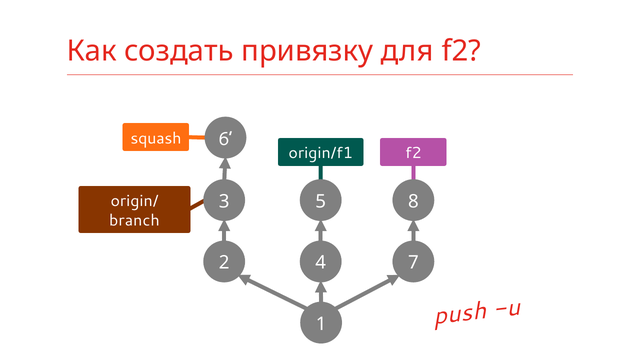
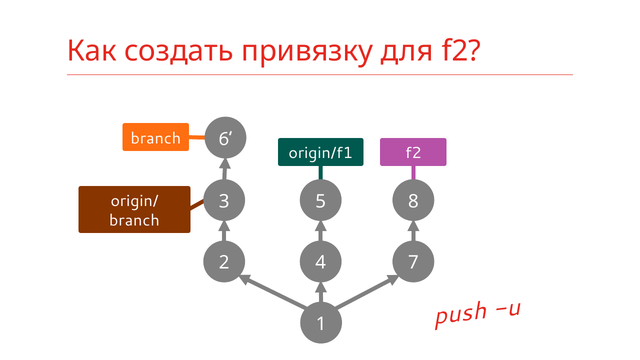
squash at (156, 138): squash -> branch
